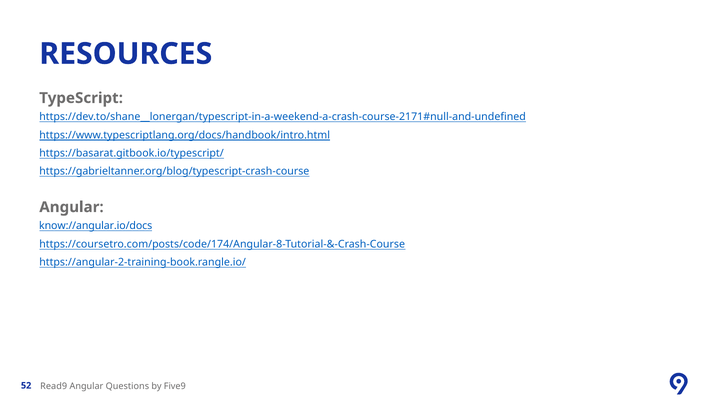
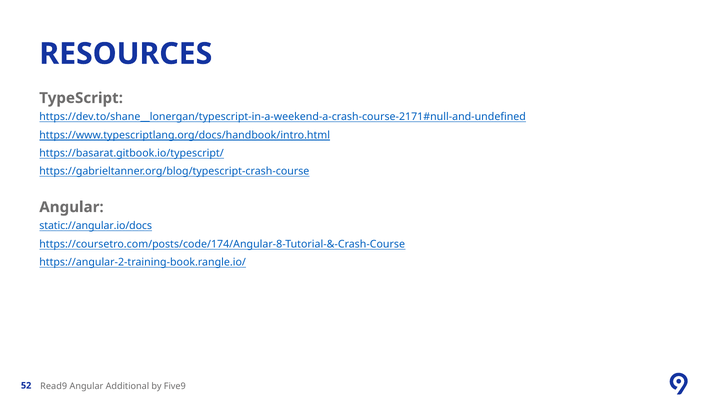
know://angular.io/docs: know://angular.io/docs -> static://angular.io/docs
Questions: Questions -> Additional
